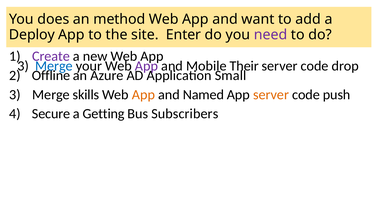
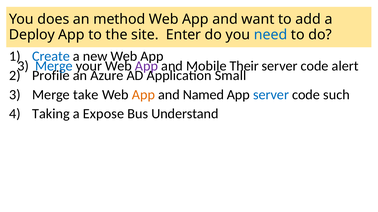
need colour: purple -> blue
Create colour: purple -> blue
drop: drop -> alert
Offline: Offline -> Profile
skills: skills -> take
server at (271, 95) colour: orange -> blue
push: push -> such
Secure: Secure -> Taking
Getting: Getting -> Expose
Subscribers: Subscribers -> Understand
